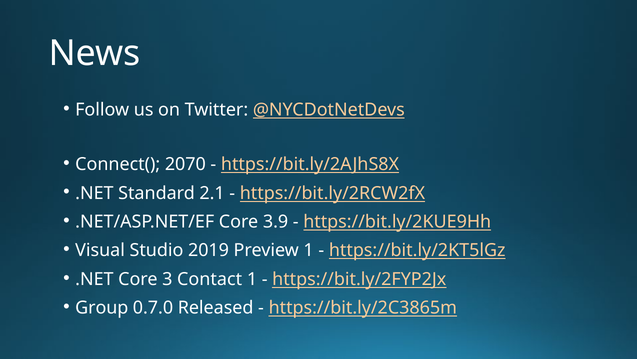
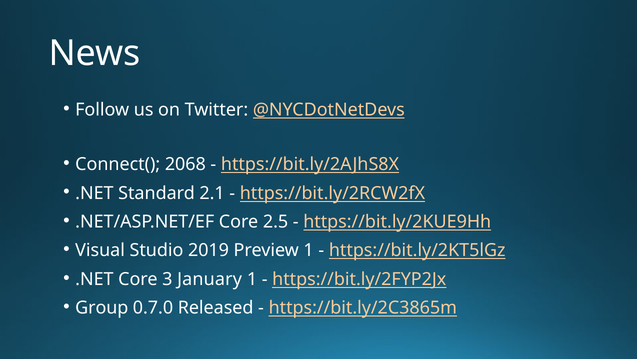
2070: 2070 -> 2068
3.9: 3.9 -> 2.5
Contact: Contact -> January
